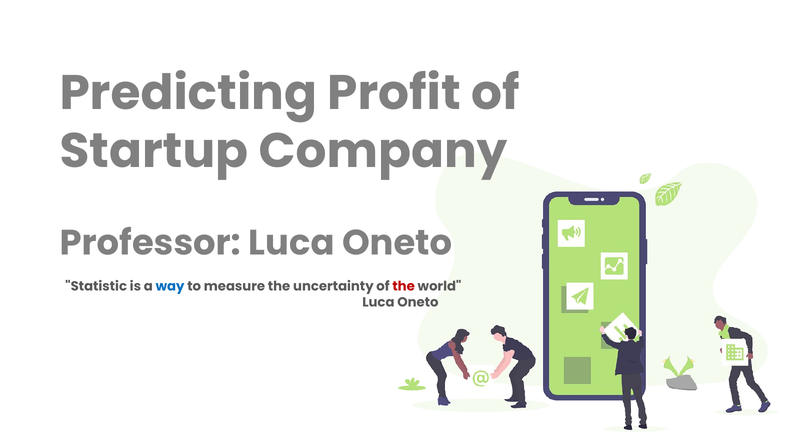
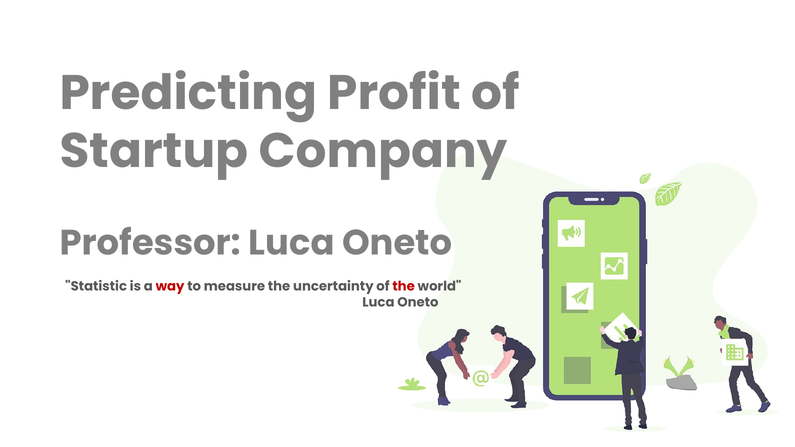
way colour: blue -> red
